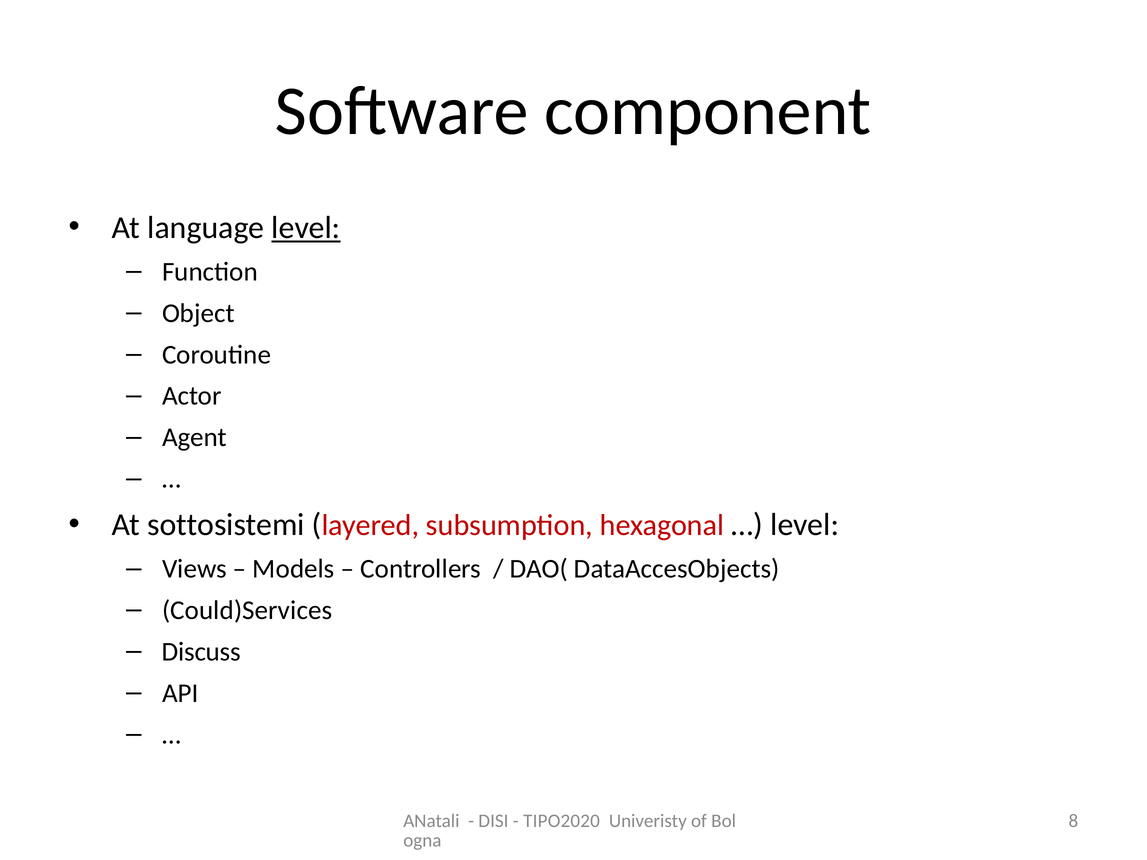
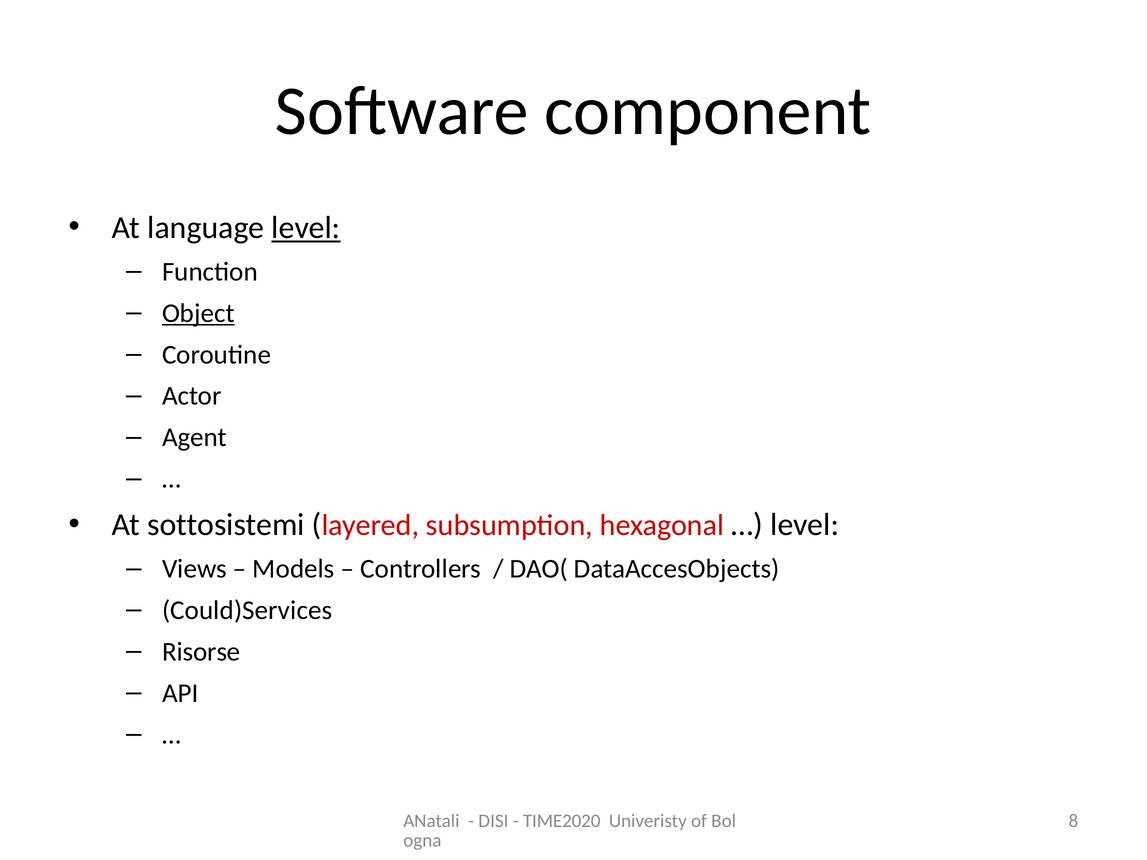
Object underline: none -> present
Discuss: Discuss -> Risorse
TIPO2020: TIPO2020 -> TIME2020
